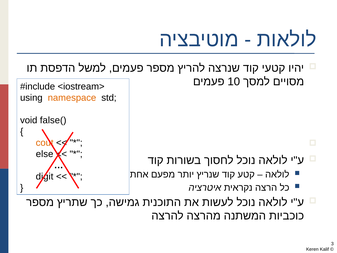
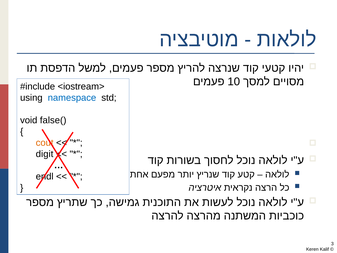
namespace colour: orange -> blue
else: else -> digit
digit: digit -> endl
